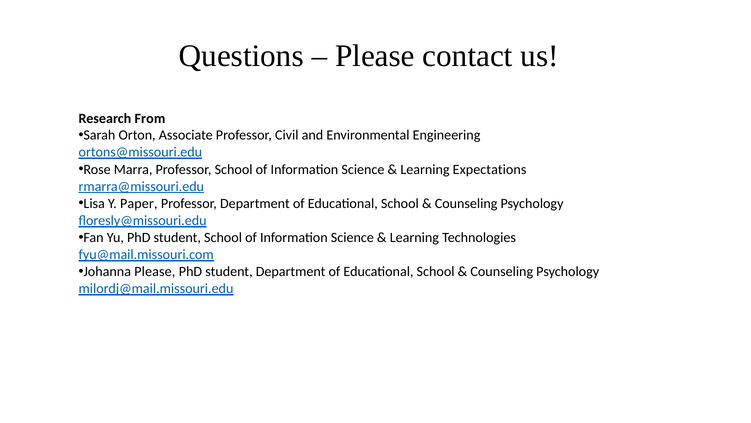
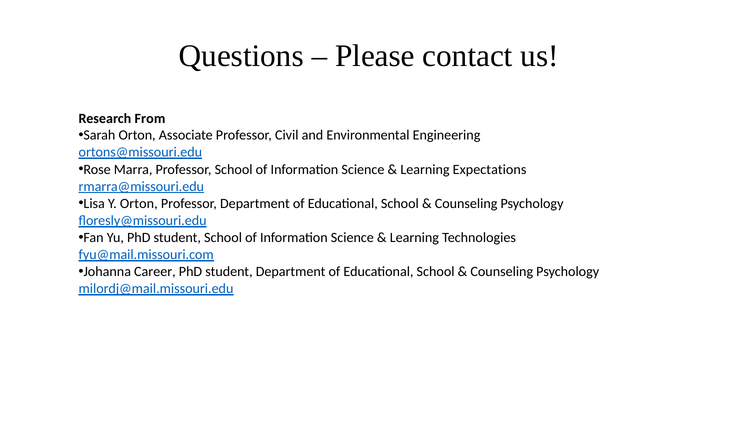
Y Paper: Paper -> Orton
Johanna Please: Please -> Career
